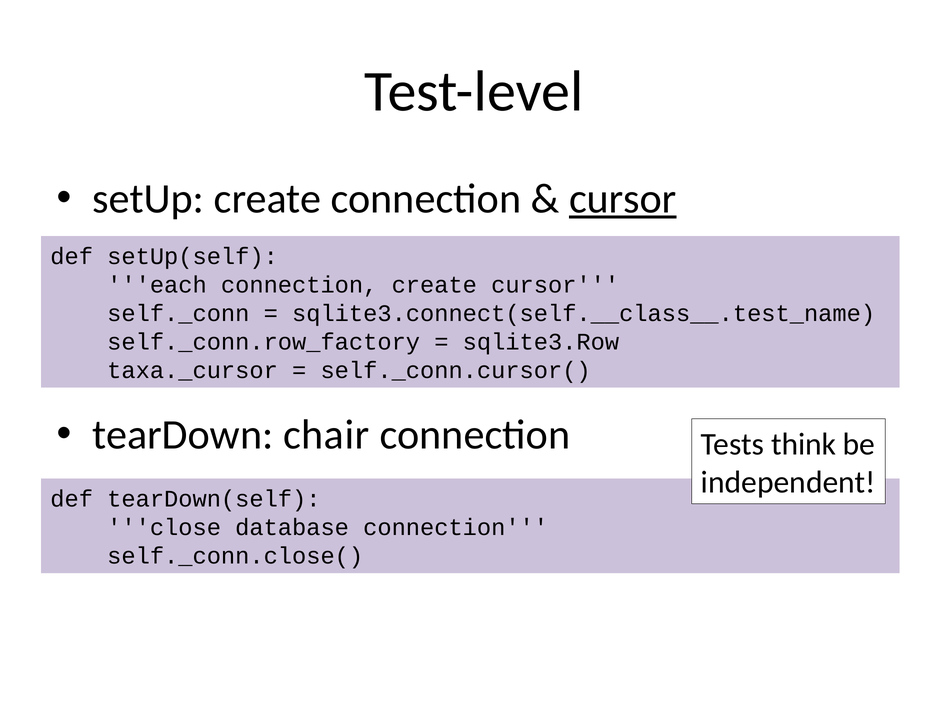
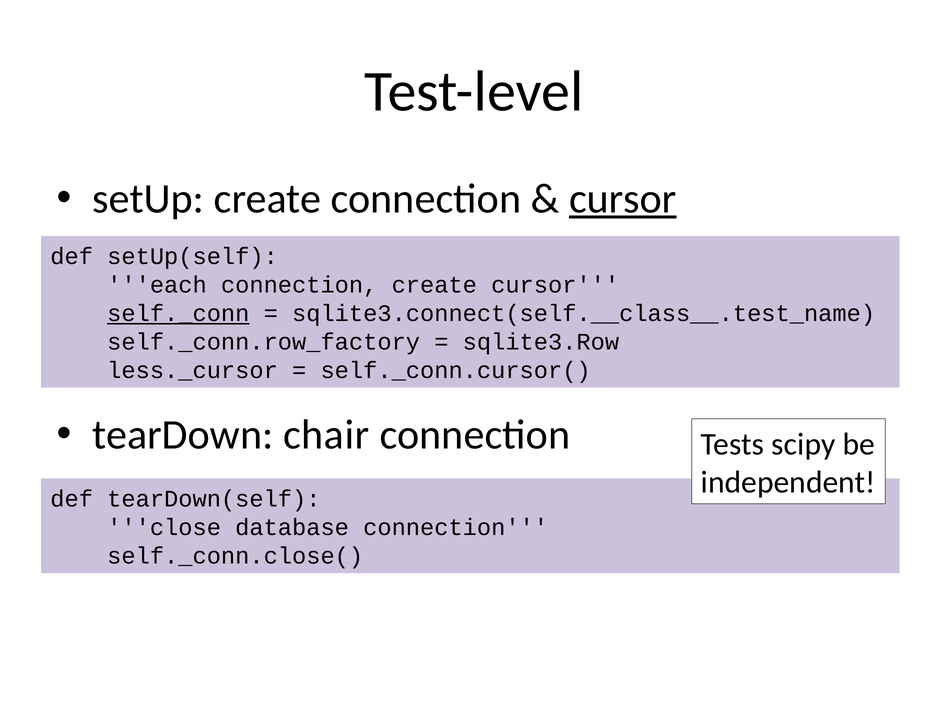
self._conn underline: none -> present
taxa._cursor: taxa._cursor -> less._cursor
think: think -> scipy
